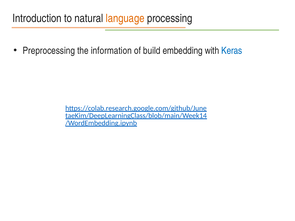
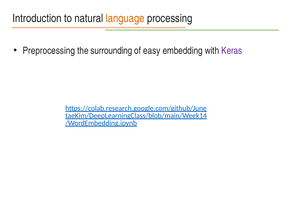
information: information -> surrounding
build: build -> easy
Keras colour: blue -> purple
